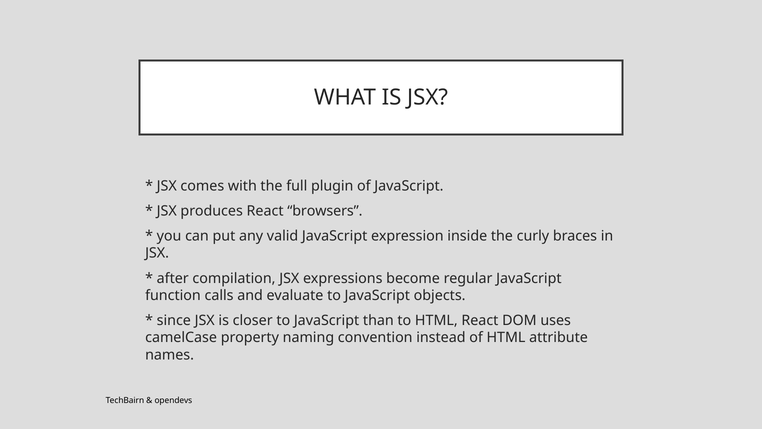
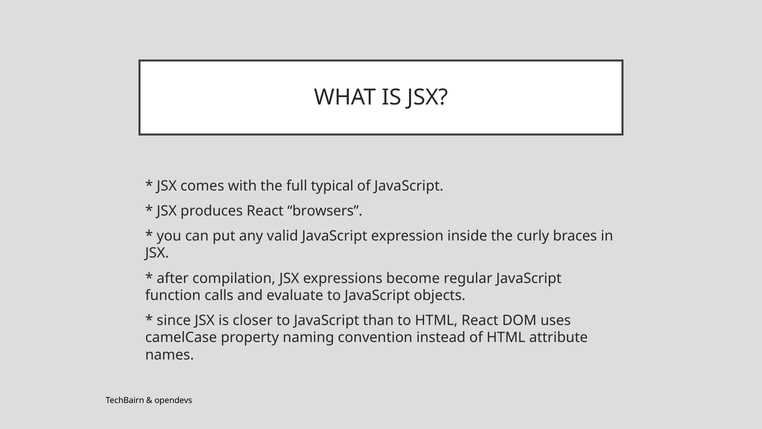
plugin: plugin -> typical
